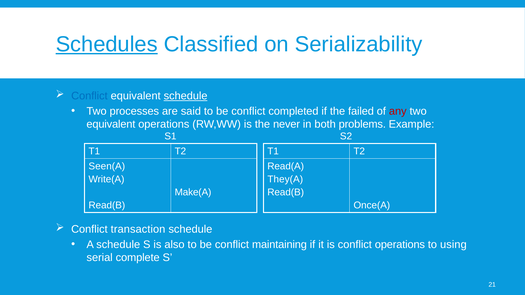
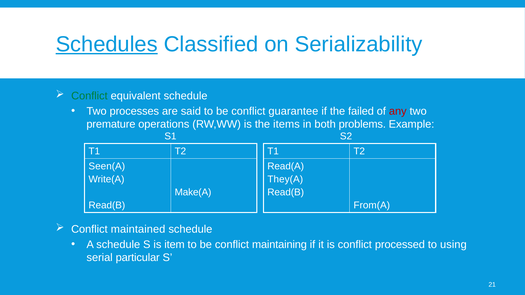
Conflict at (89, 96) colour: blue -> green
schedule at (186, 96) underline: present -> none
completed: completed -> guarantee
equivalent at (111, 124): equivalent -> premature
never: never -> items
Once(A: Once(A -> From(A
transaction: transaction -> maintained
also: also -> item
conflict operations: operations -> processed
complete: complete -> particular
